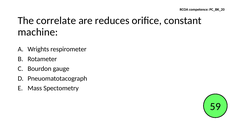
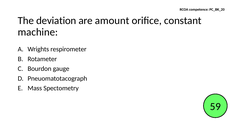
correlate: correlate -> deviation
reduces: reduces -> amount
